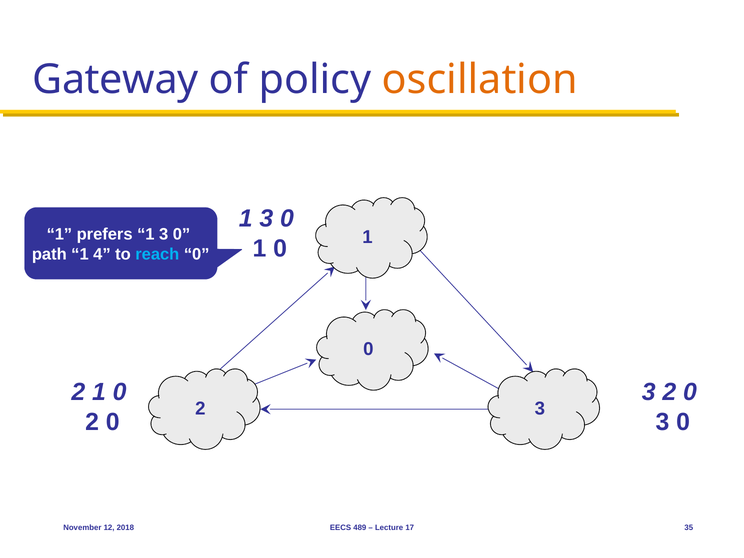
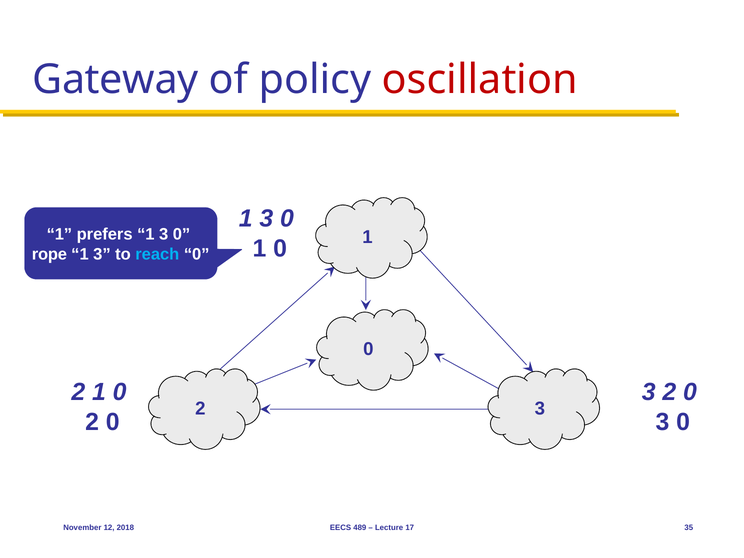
oscillation colour: orange -> red
path: path -> rope
4 at (102, 254): 4 -> 3
